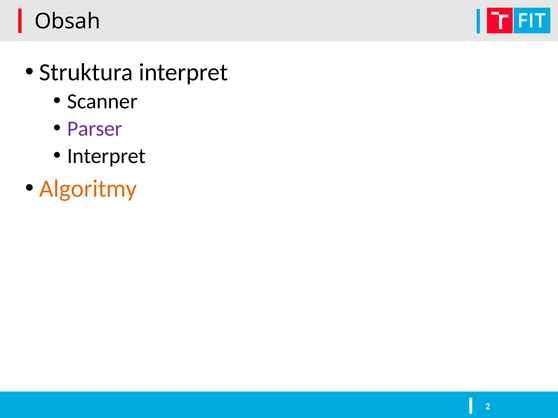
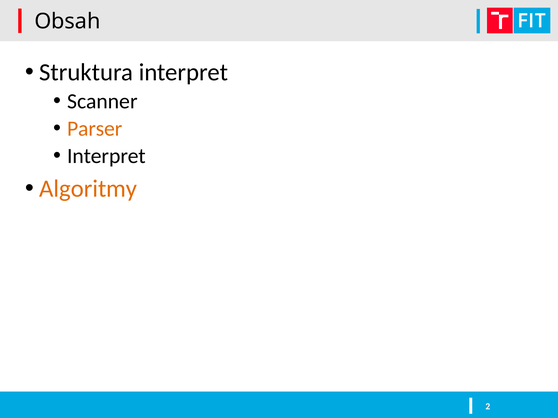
Parser colour: purple -> orange
